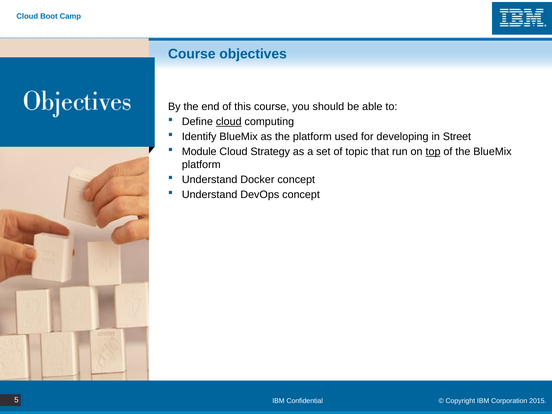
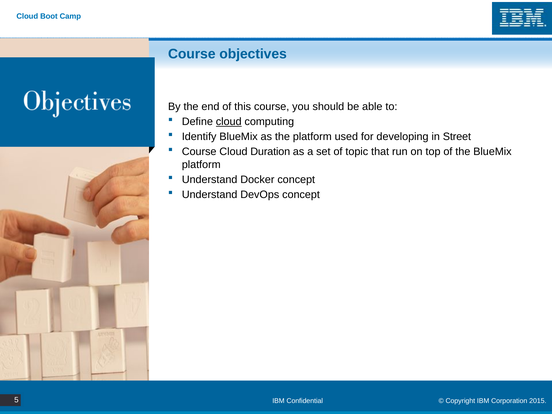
Module at (199, 152): Module -> Course
Strategy: Strategy -> Duration
top underline: present -> none
